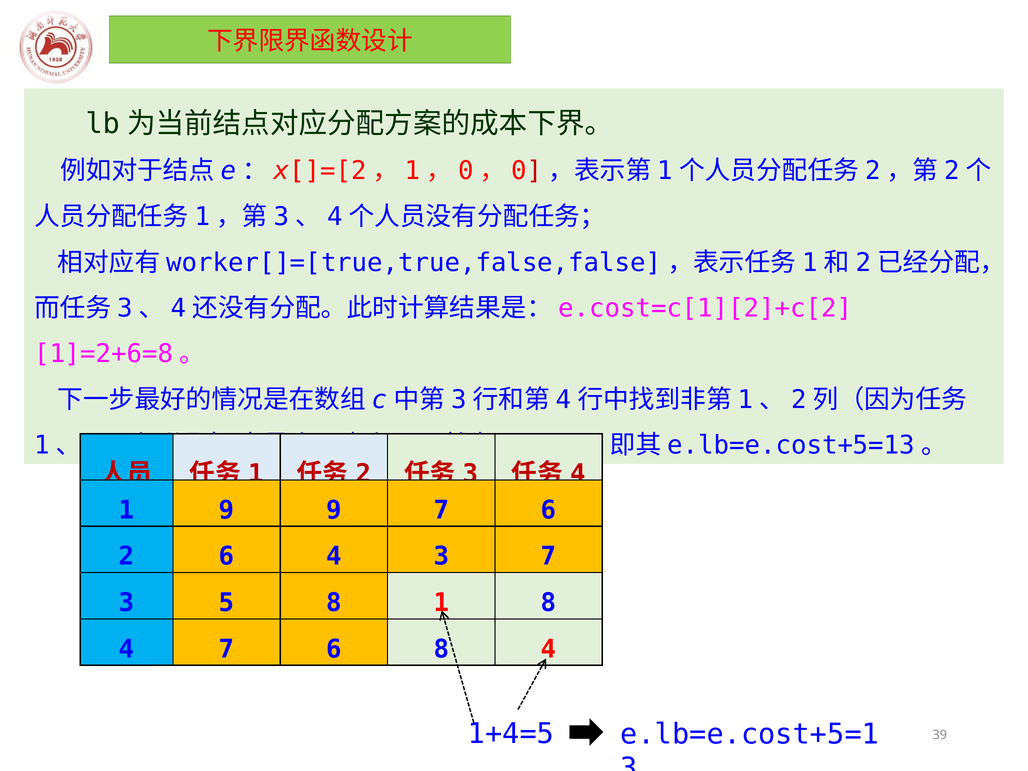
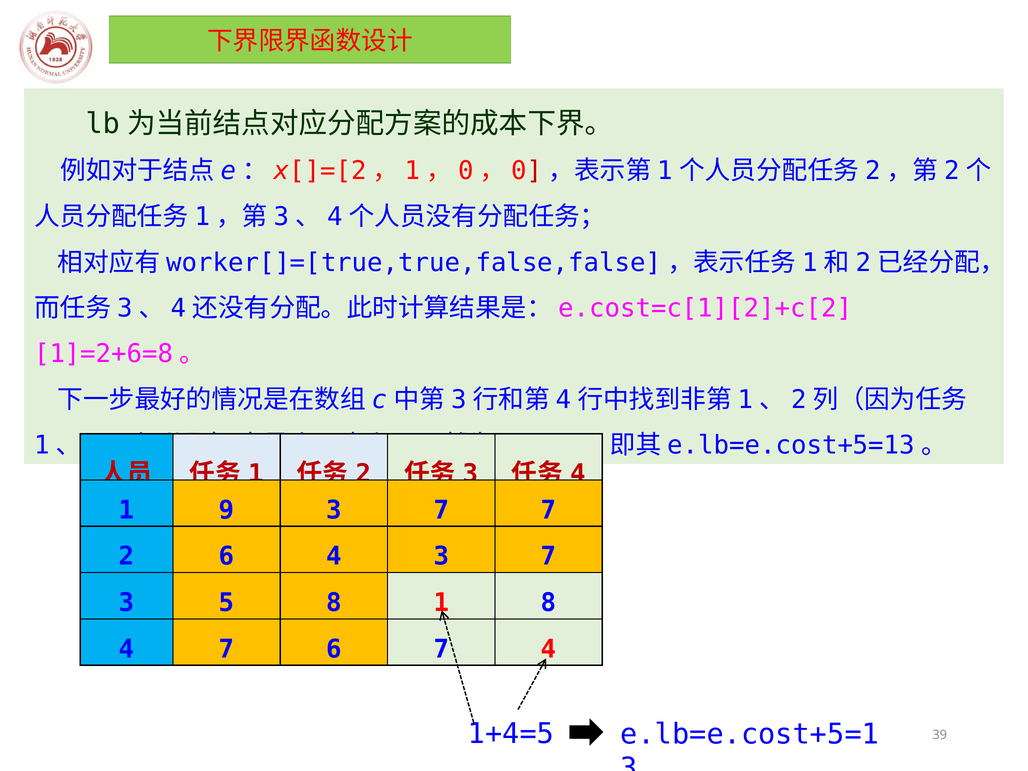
9 9: 9 -> 3
6 at (549, 510): 6 -> 7
6 8: 8 -> 7
